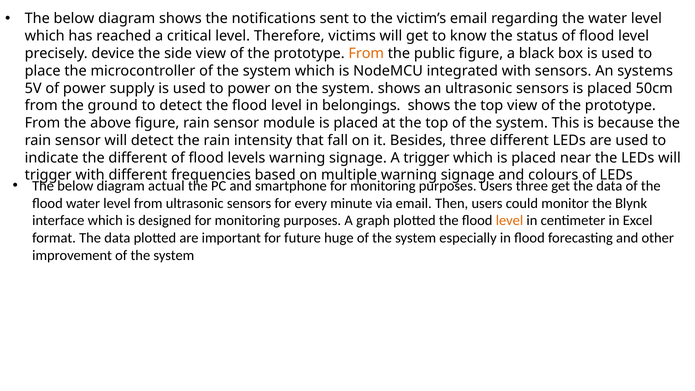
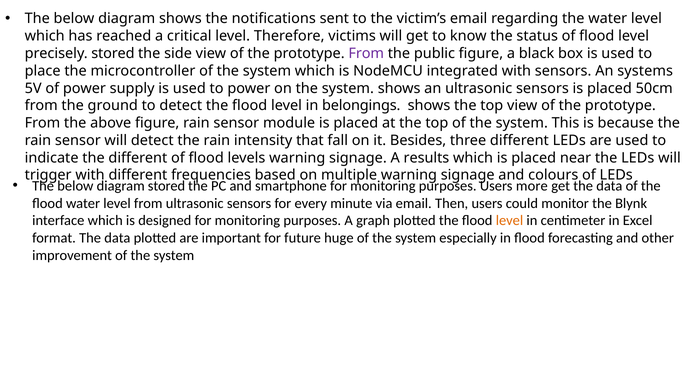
precisely device: device -> stored
From at (366, 53) colour: orange -> purple
A trigger: trigger -> results
diagram actual: actual -> stored
Users three: three -> more
